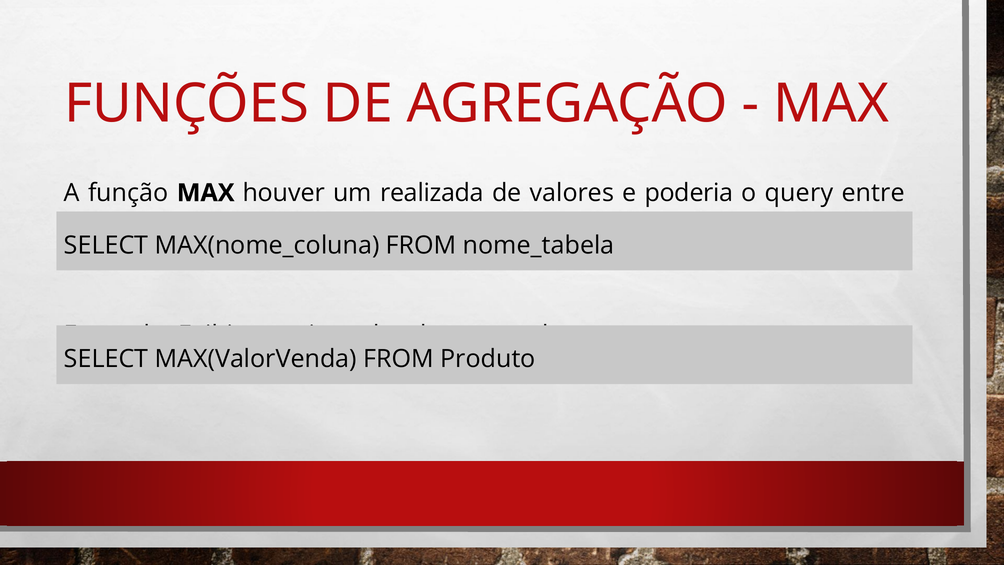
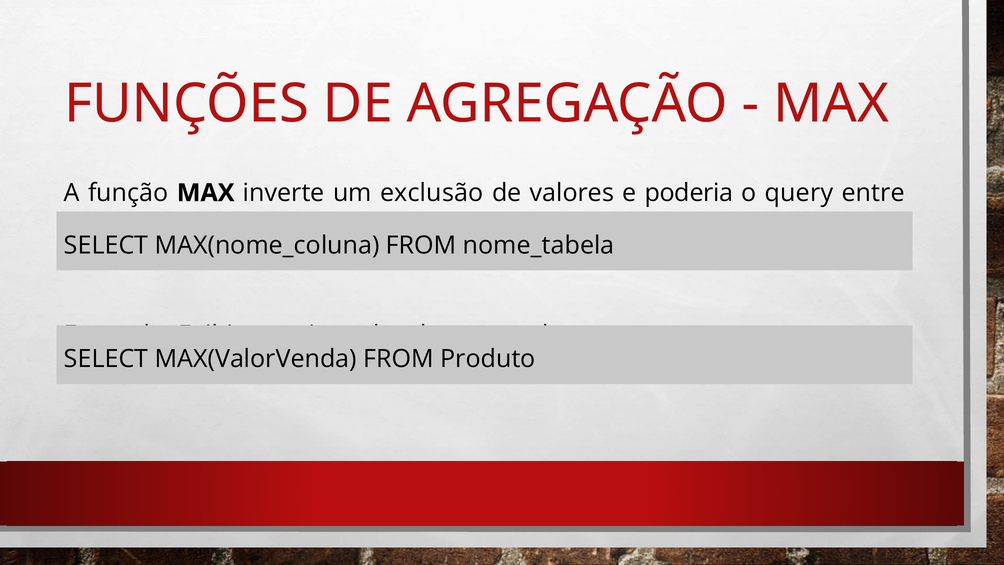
houver: houver -> inverte
realizada: realizada -> exclusão
